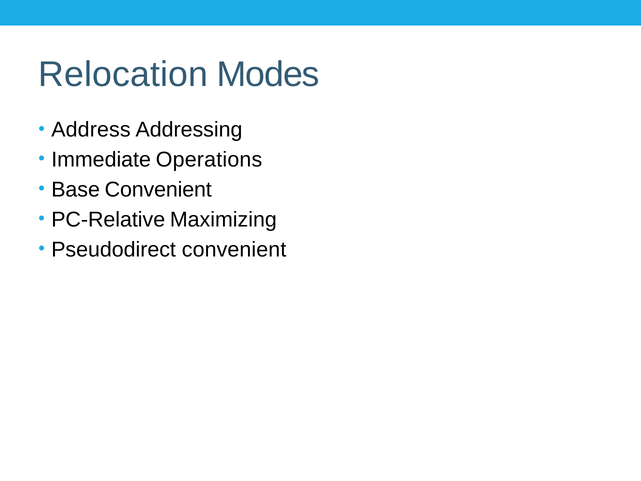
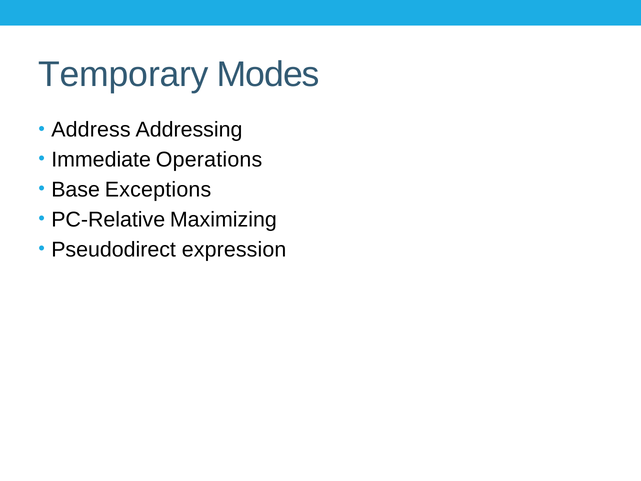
Relocation: Relocation -> Temporary
Base Convenient: Convenient -> Exceptions
Pseudodirect convenient: convenient -> expression
